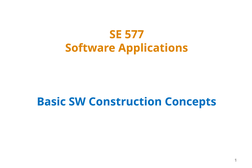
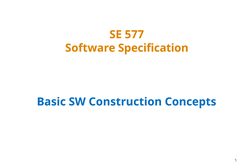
Applications: Applications -> Specification
